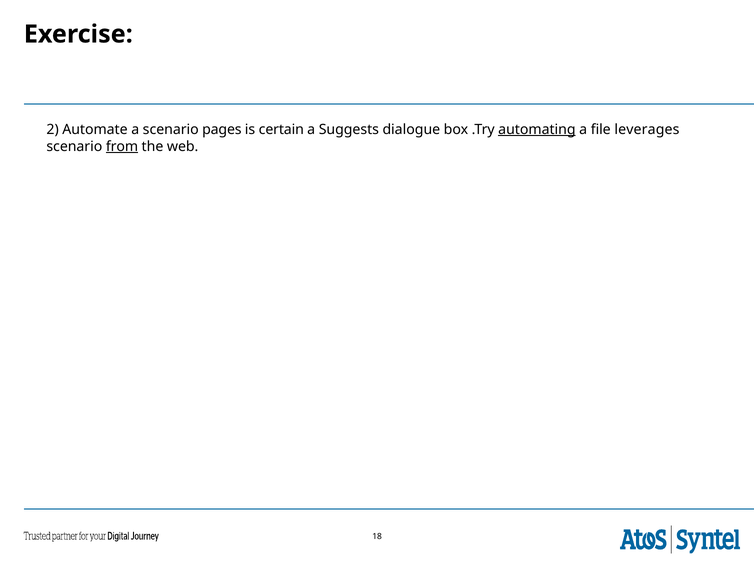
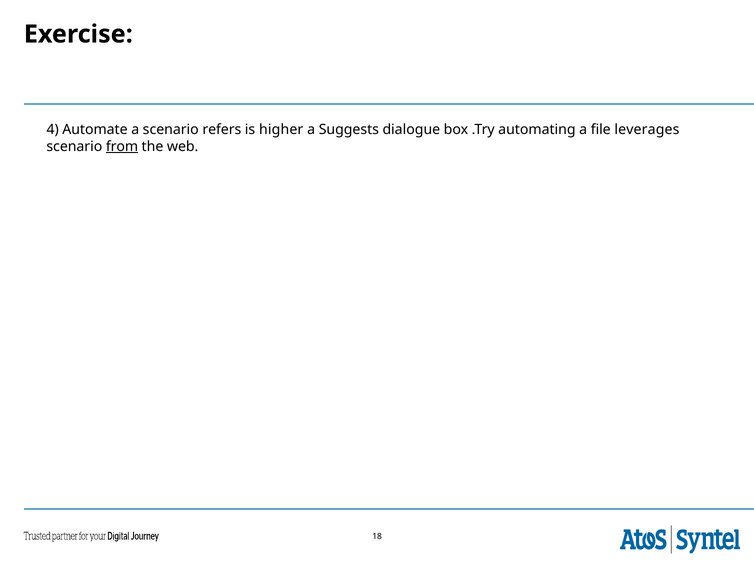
2: 2 -> 4
pages: pages -> refers
certain: certain -> higher
automating underline: present -> none
